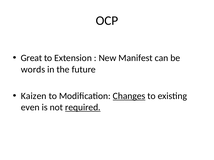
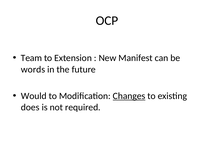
Great: Great -> Team
Kaizen: Kaizen -> Would
even: even -> does
required underline: present -> none
